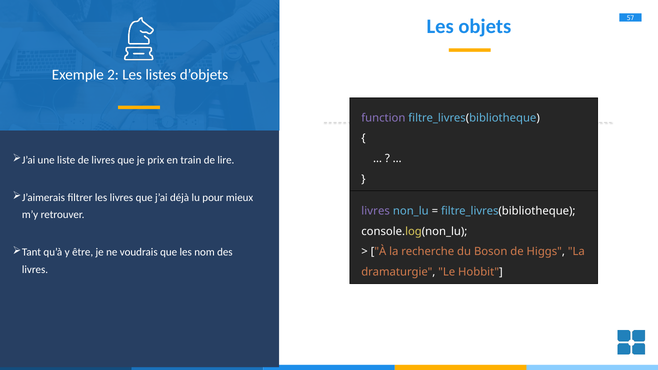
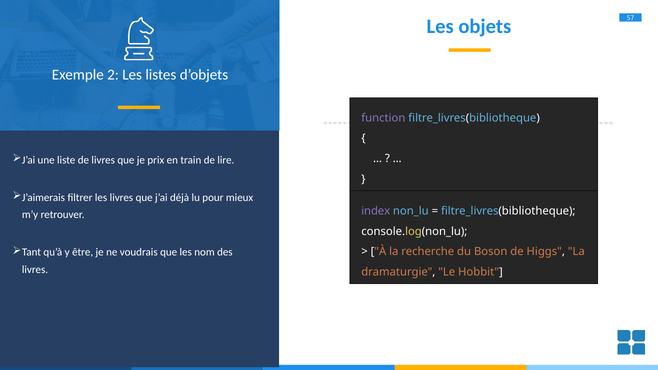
livres at (376, 211): livres -> index
